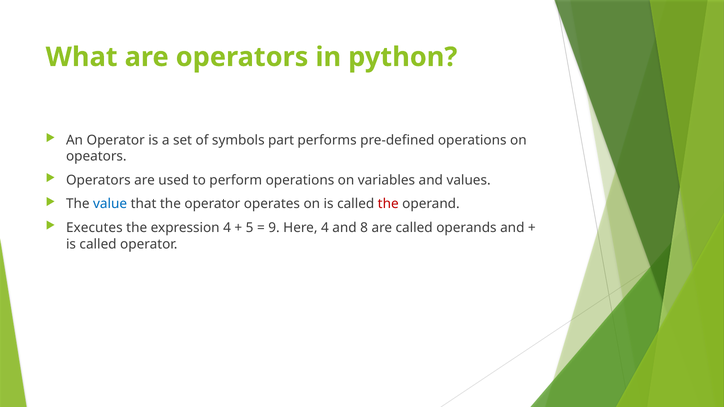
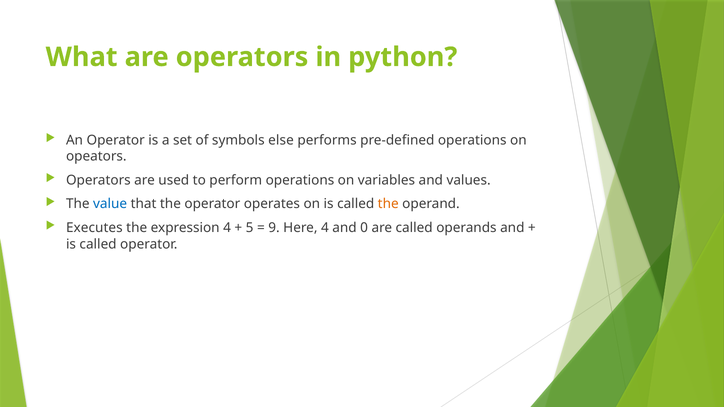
part: part -> else
the at (388, 204) colour: red -> orange
8: 8 -> 0
